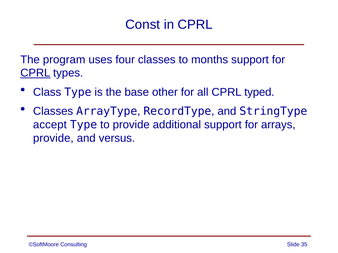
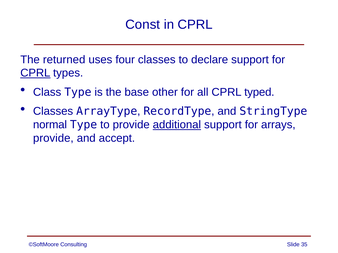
program: program -> returned
months: months -> declare
accept: accept -> normal
additional underline: none -> present
versus: versus -> accept
